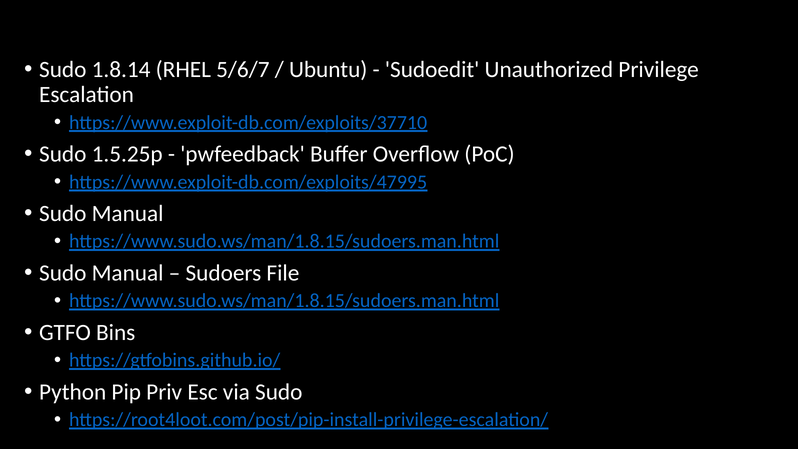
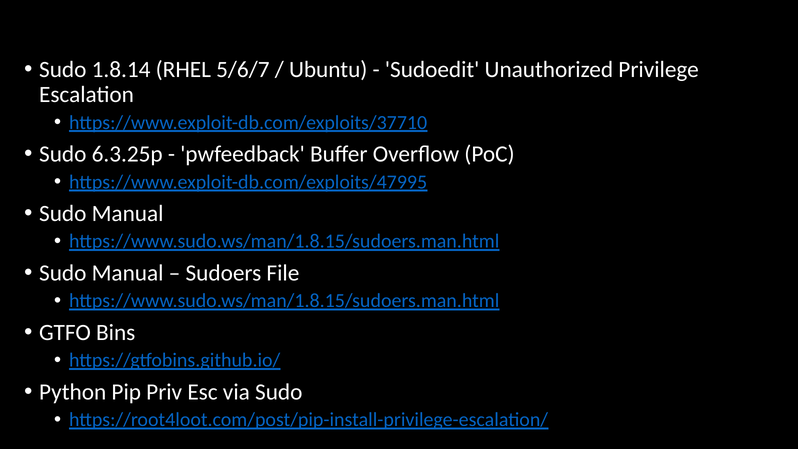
1.5.25p: 1.5.25p -> 6.3.25p
